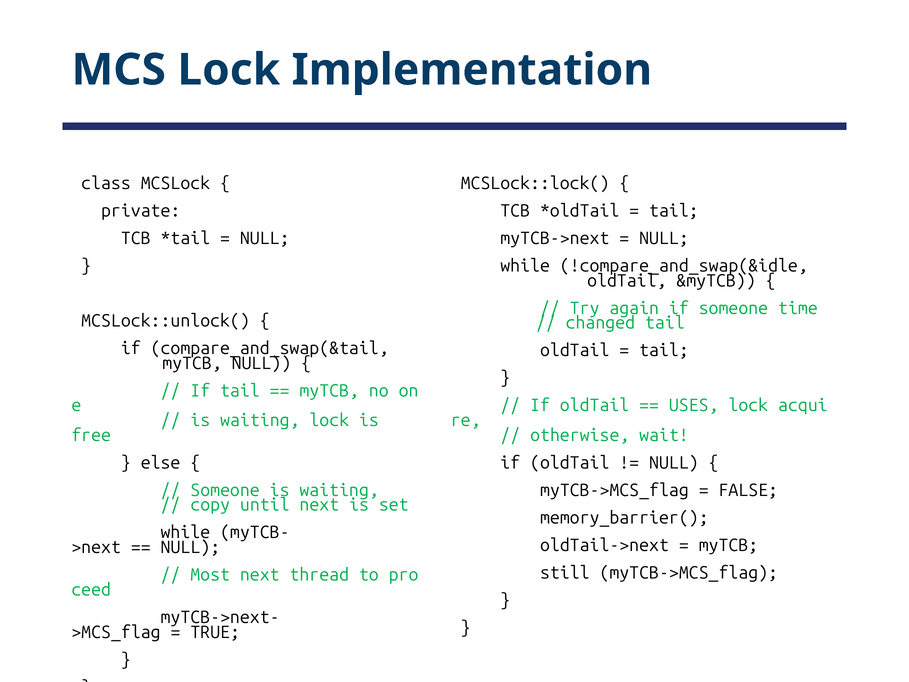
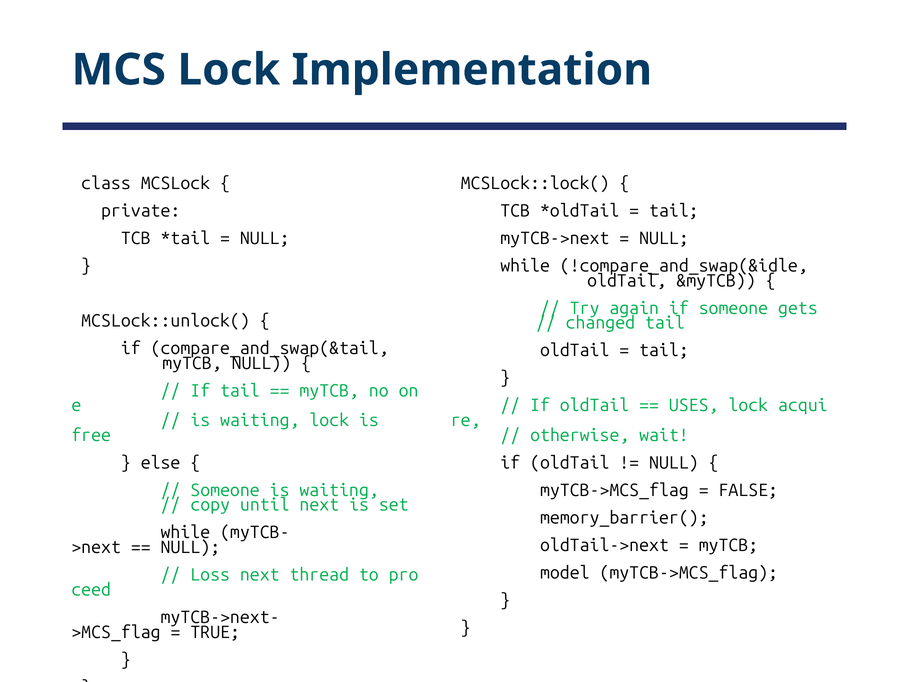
time: time -> gets
still: still -> model
Most: Most -> Loss
